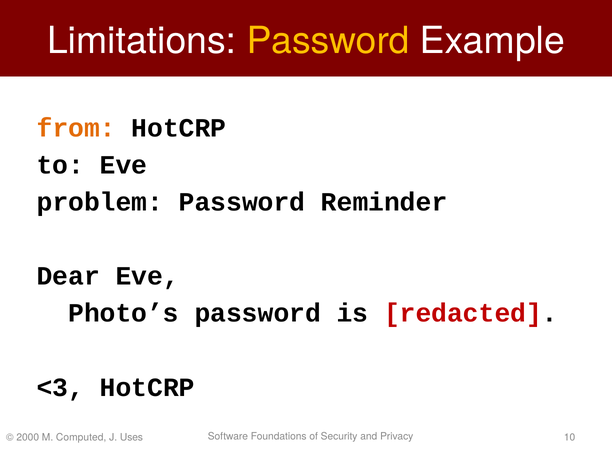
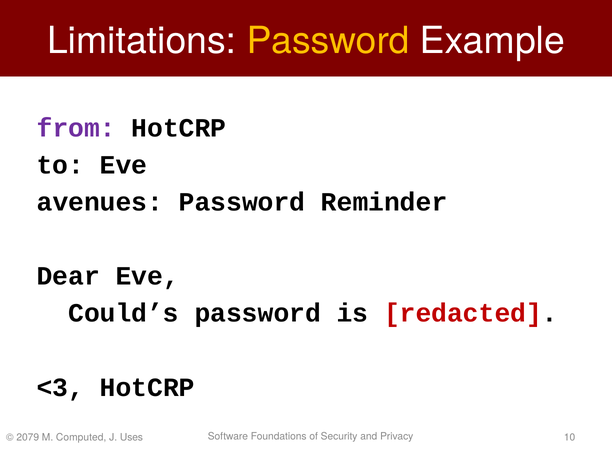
from colour: orange -> purple
problem: problem -> avenues
Photo’s: Photo’s -> Could’s
2000: 2000 -> 2079
